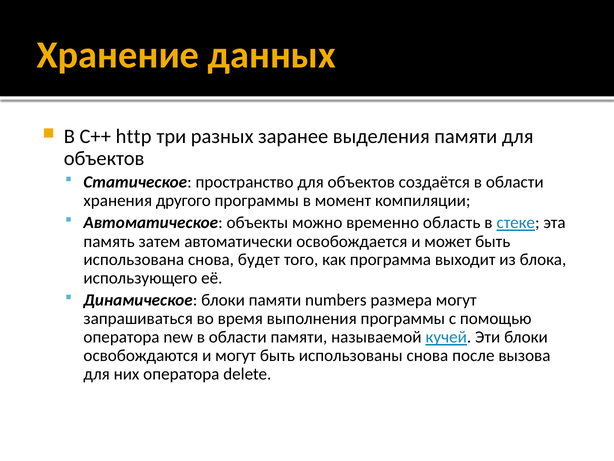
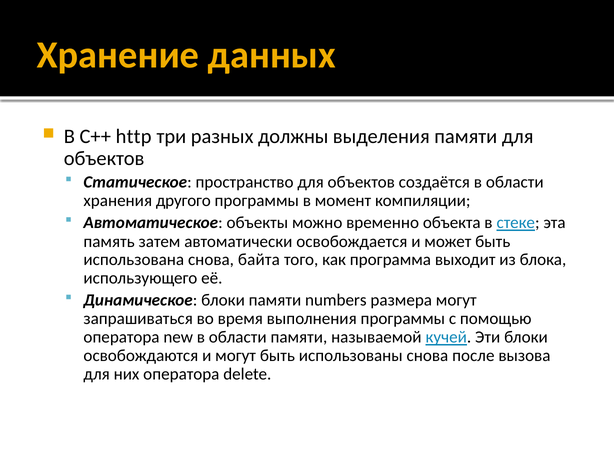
заранее: заранее -> должны
область: область -> объекта
будет: будет -> байта
